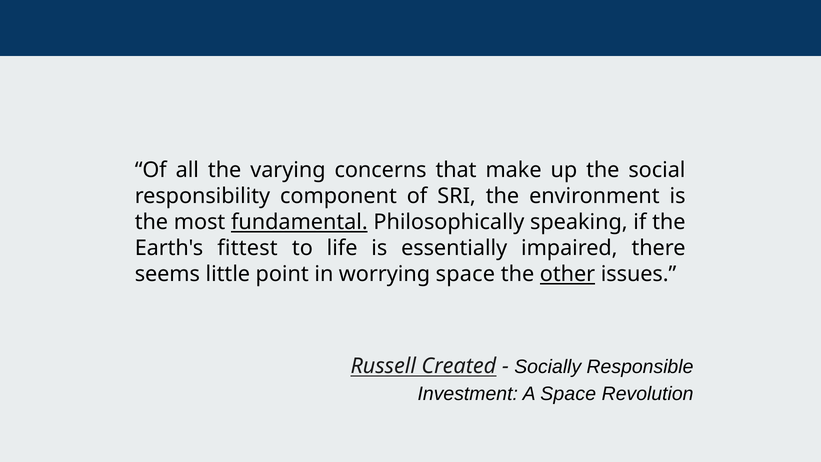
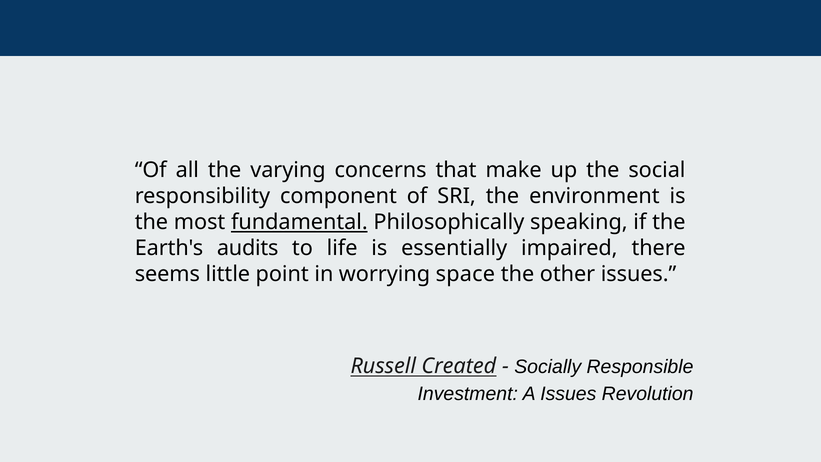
fittest: fittest -> audits
other underline: present -> none
A Space: Space -> Issues
